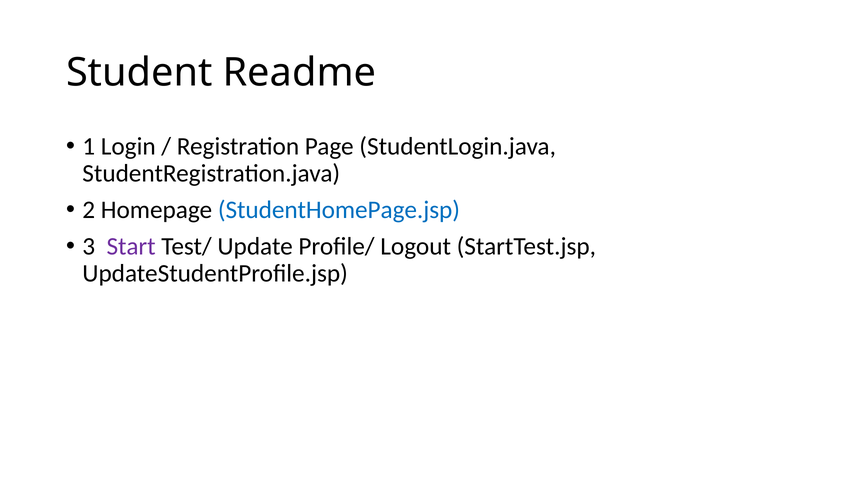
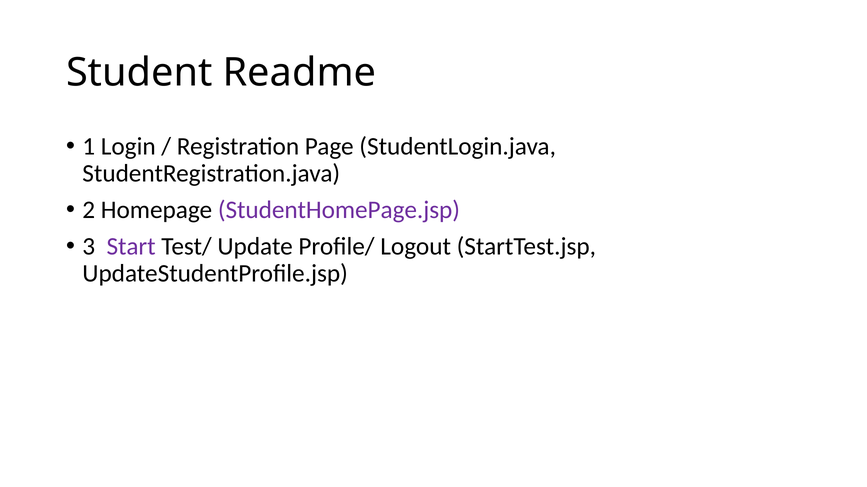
StudentHomePage.jsp colour: blue -> purple
